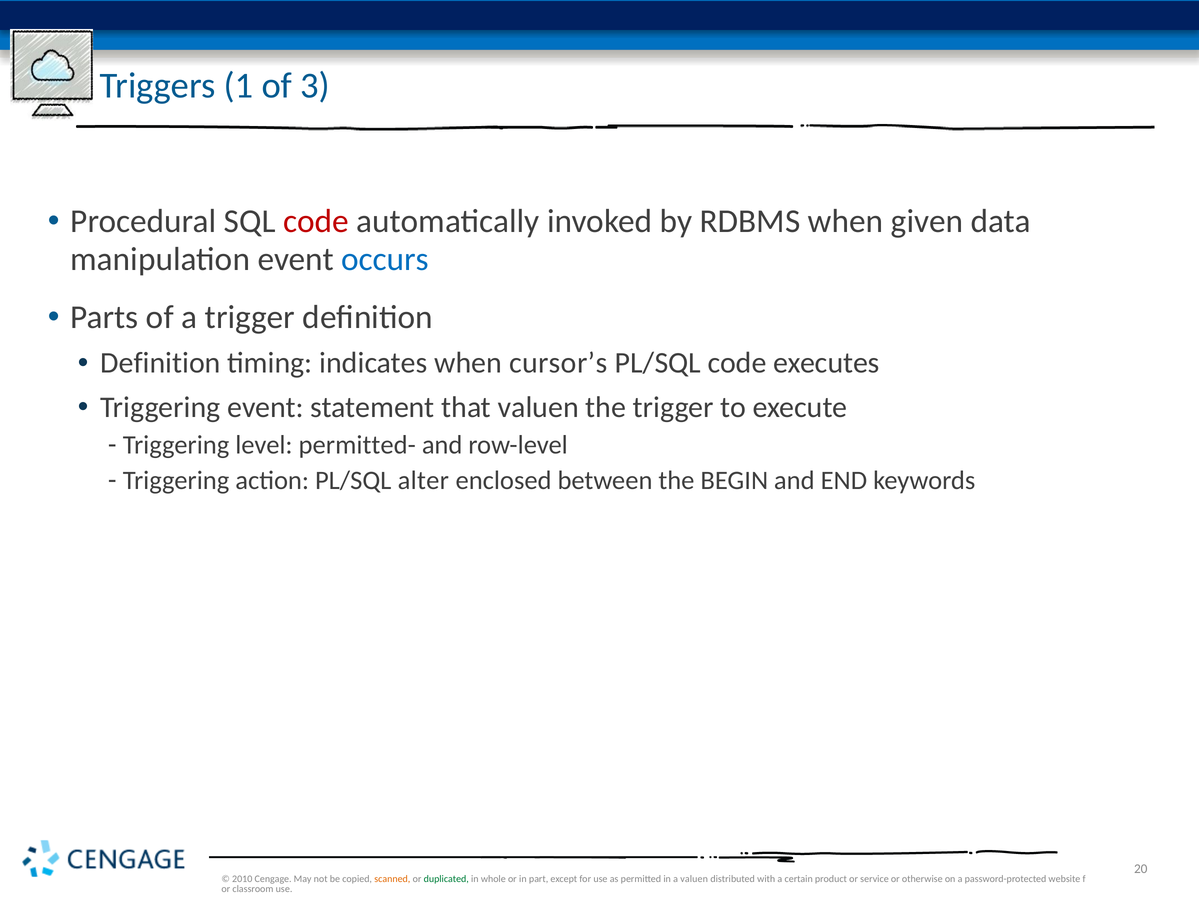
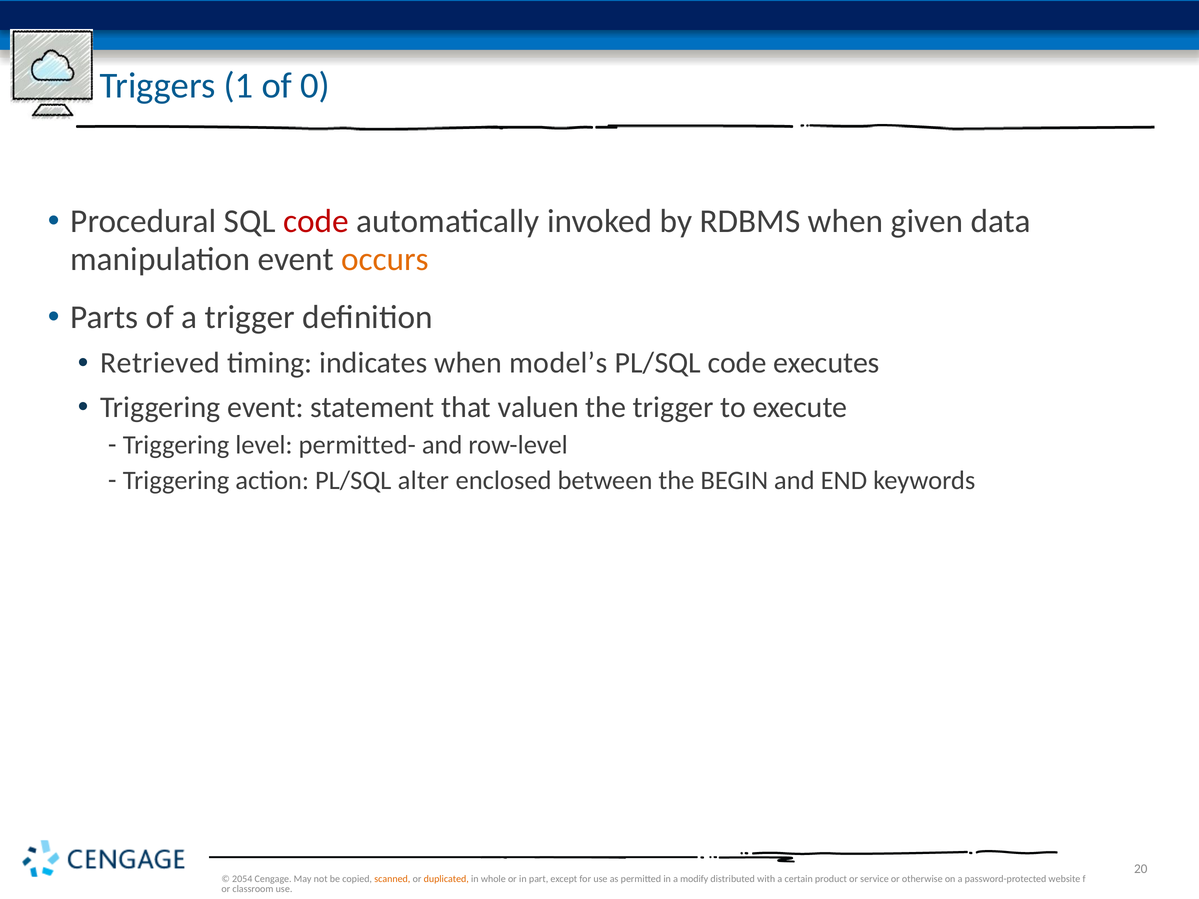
3: 3 -> 0
occurs colour: blue -> orange
Definition at (160, 363): Definition -> Retrieved
cursor’s: cursor’s -> model’s
2010: 2010 -> 2054
duplicated colour: green -> orange
a valuen: valuen -> modify
